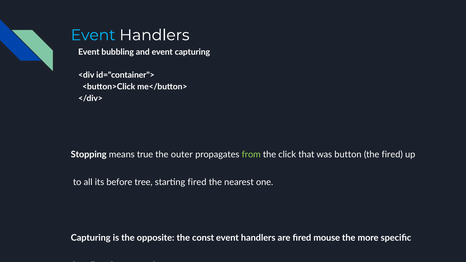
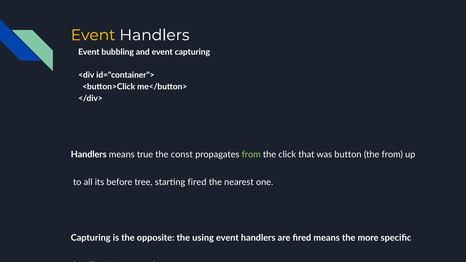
Event at (93, 35) colour: light blue -> yellow
Stopping at (89, 155): Stopping -> Handlers
outer: outer -> const
the fired: fired -> from
const: const -> using
fired mouse: mouse -> means
